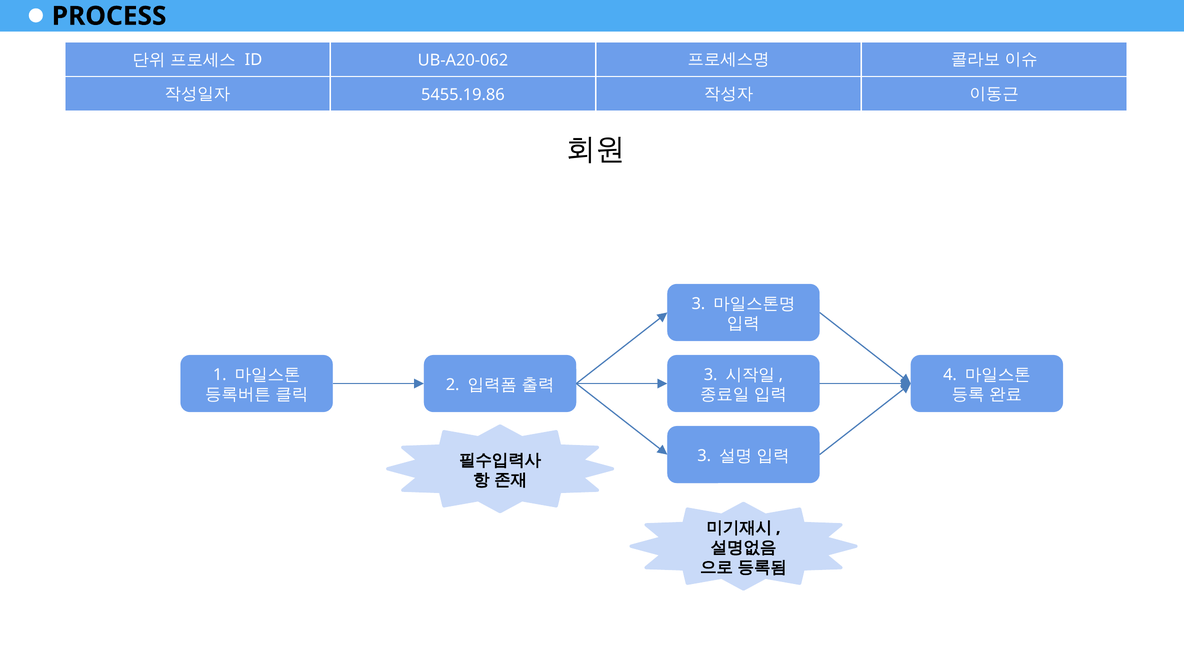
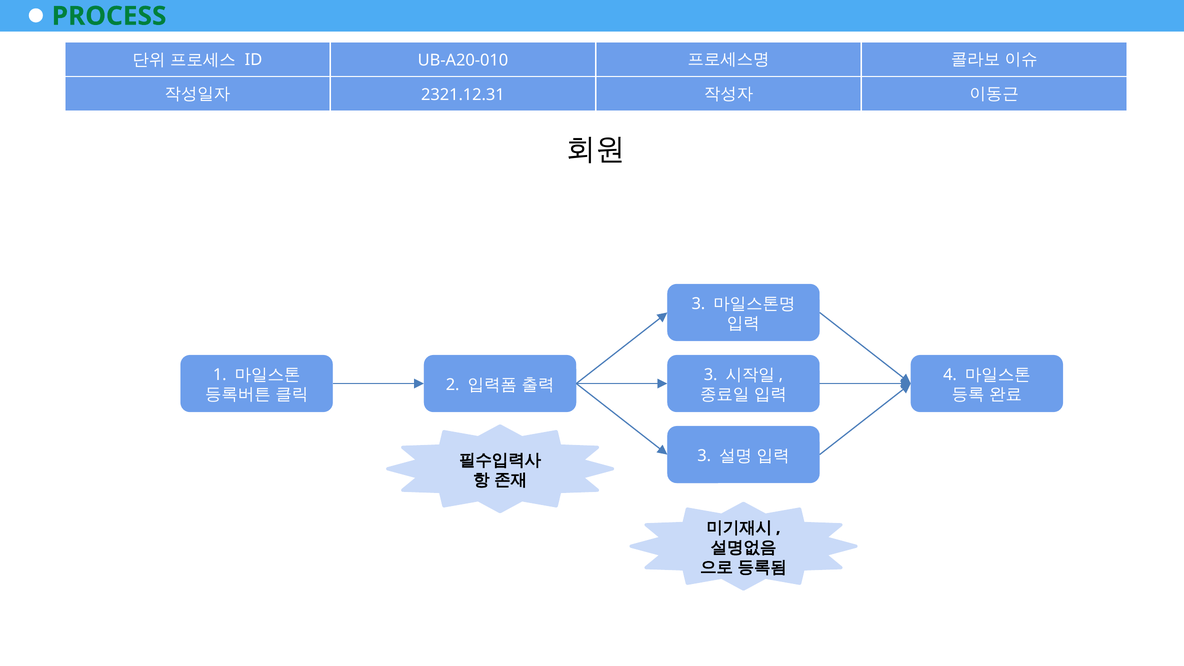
PROCESS colour: black -> green
UB-A20-062: UB-A20-062 -> UB-A20-010
5455.19.86: 5455.19.86 -> 2321.12.31
